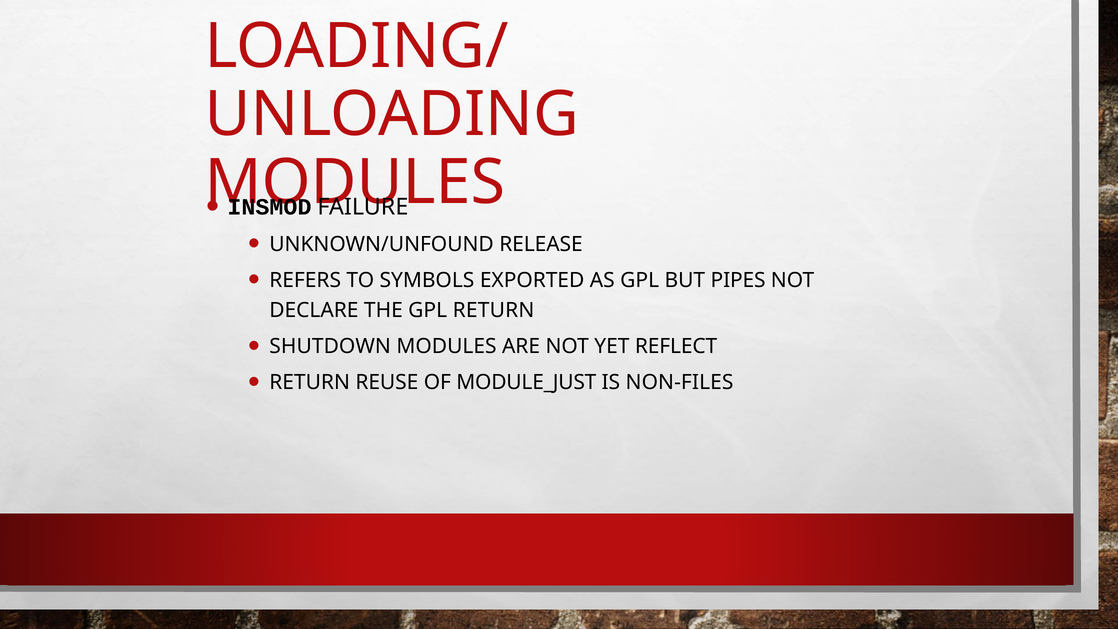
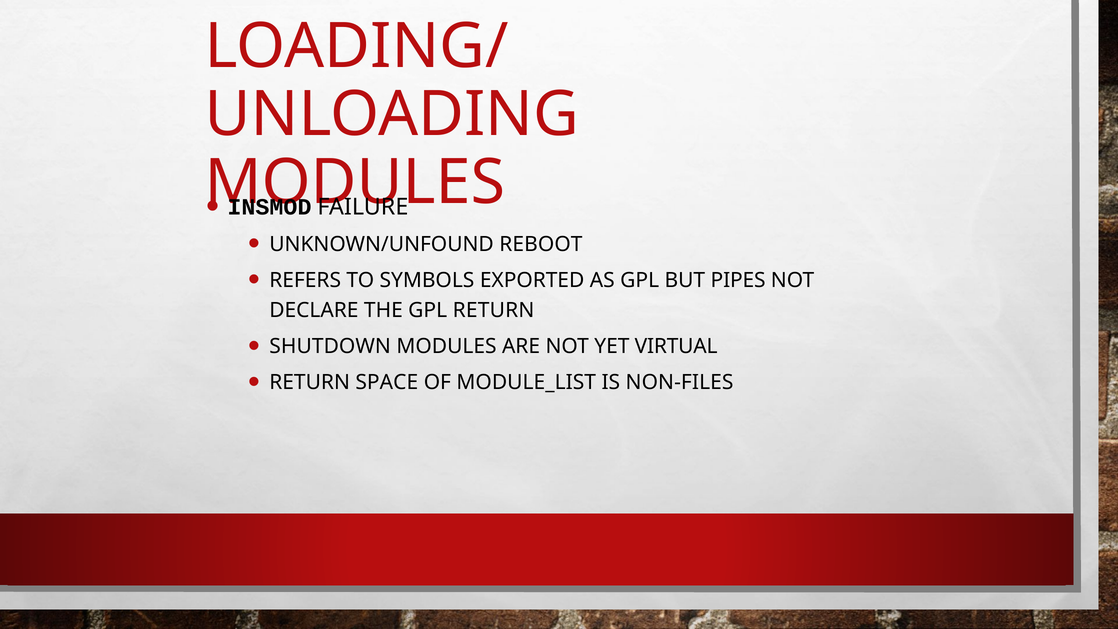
RELEASE: RELEASE -> REBOOT
REFLECT: REFLECT -> VIRTUAL
REUSE: REUSE -> SPACE
MODULE_JUST: MODULE_JUST -> MODULE_LIST
